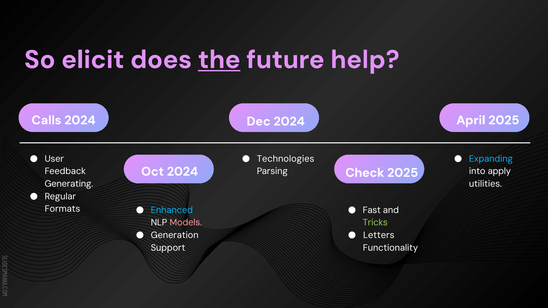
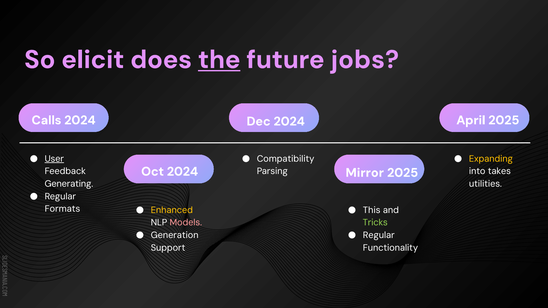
help: help -> jobs
User underline: none -> present
Technologies: Technologies -> Compatibility
Expanding colour: light blue -> yellow
Check: Check -> Mirror
apply: apply -> takes
Enhanced colour: light blue -> yellow
Fast: Fast -> This
Letters at (379, 235): Letters -> Regular
